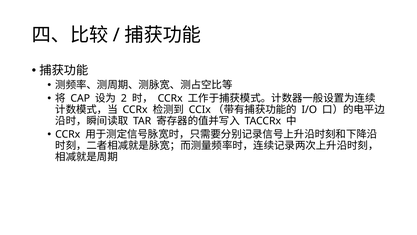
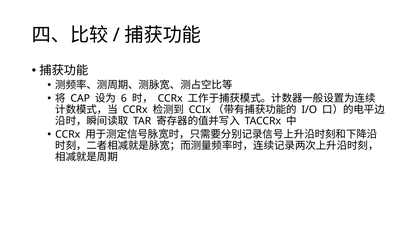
2: 2 -> 6
